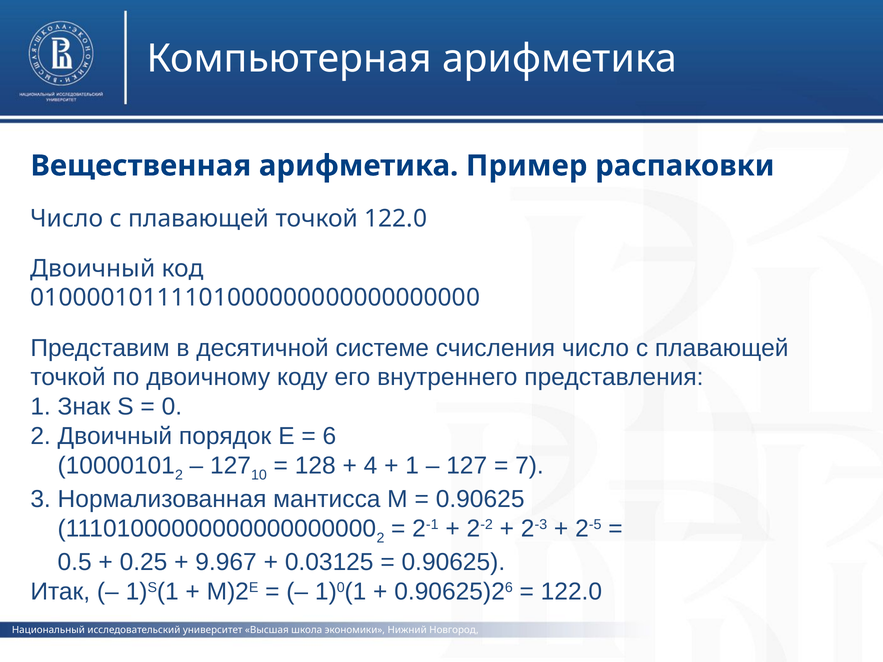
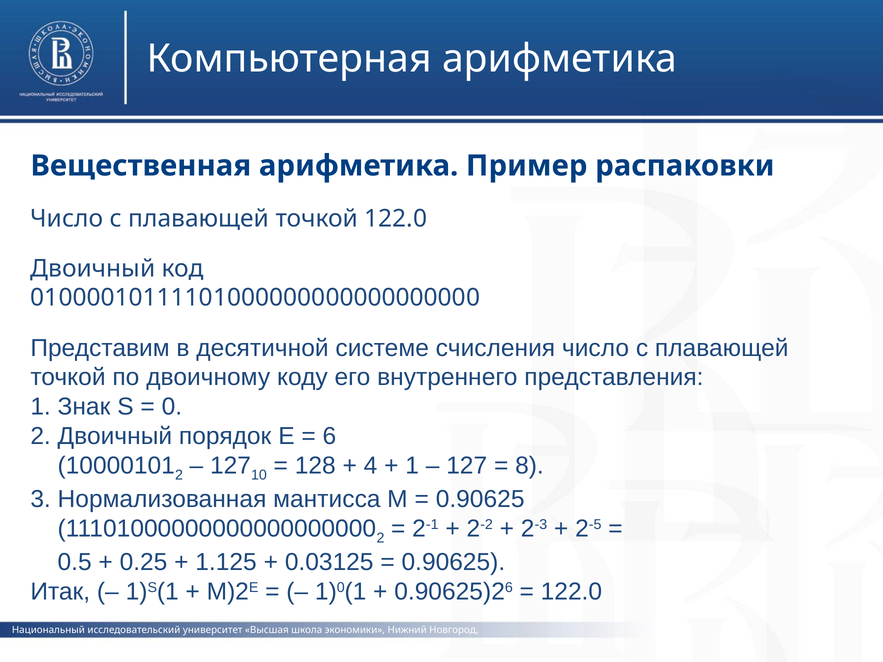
7: 7 -> 8
9.967: 9.967 -> 1.125
